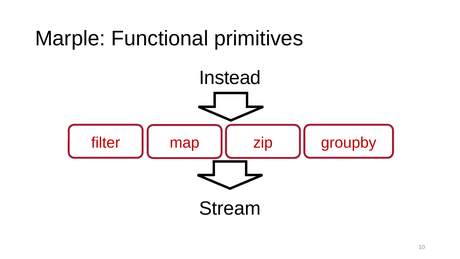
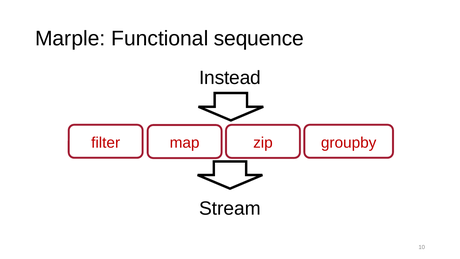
primitives: primitives -> sequence
